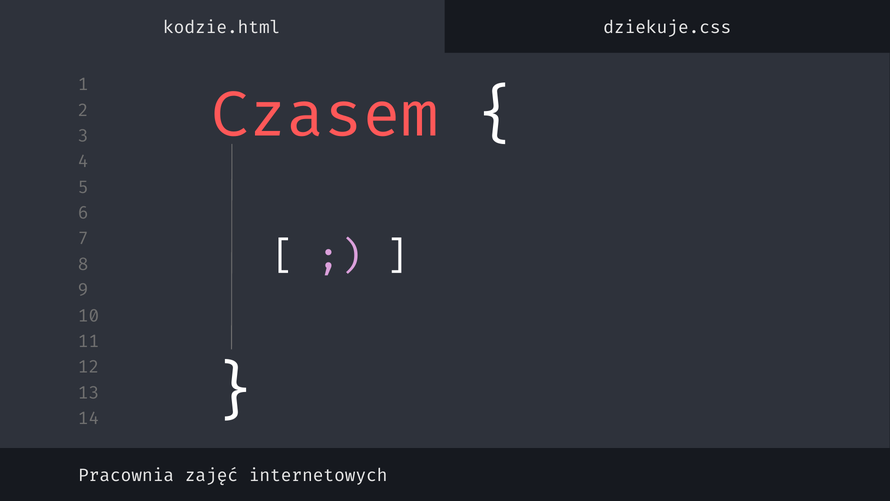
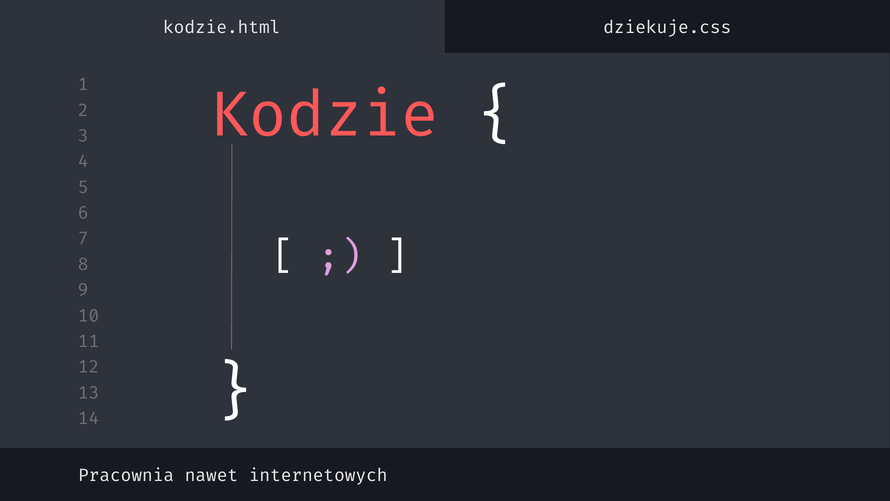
Czasem: Czasem -> Kodzie
zajęć: zajęć -> nawet
